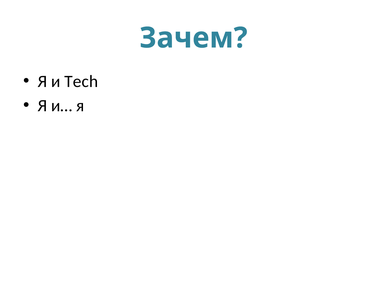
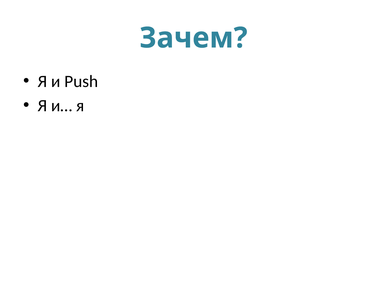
Tech: Tech -> Push
